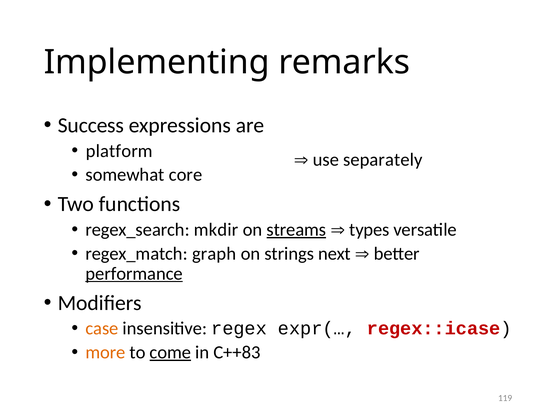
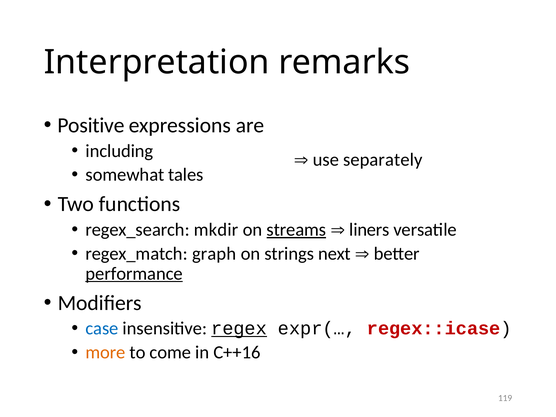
Implementing: Implementing -> Interpretation
Success: Success -> Positive
platform: platform -> including
core: core -> tales
types: types -> liners
case colour: orange -> blue
regex underline: none -> present
come underline: present -> none
C++83: C++83 -> C++16
